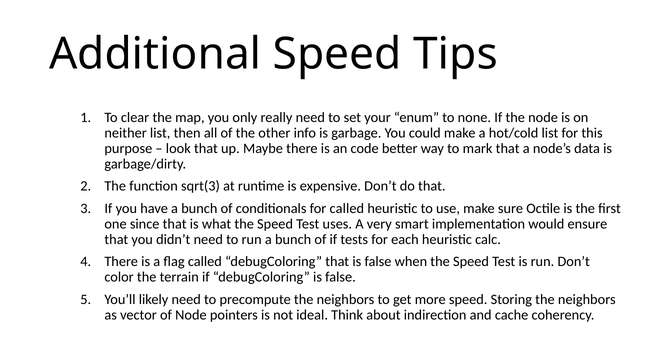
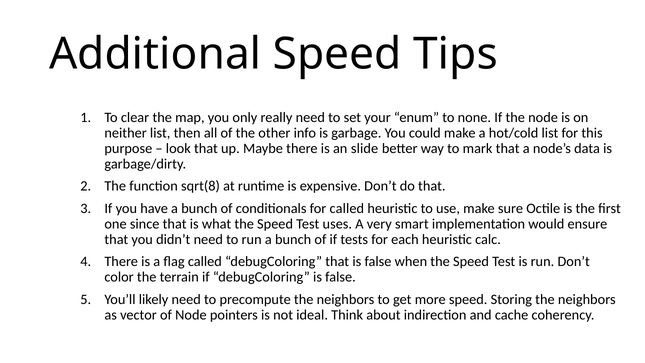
code: code -> slide
sqrt(3: sqrt(3 -> sqrt(8
